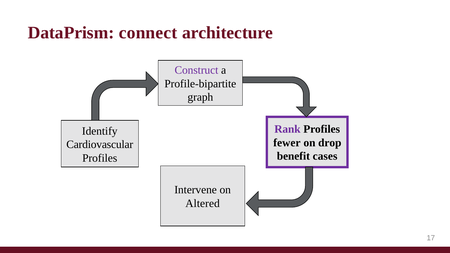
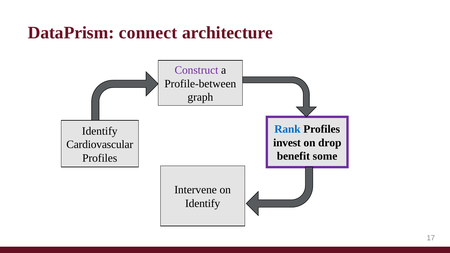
Profile-bipartite: Profile-bipartite -> Profile-between
Rank colour: purple -> blue
fewer: fewer -> invest
cases: cases -> some
Altered at (203, 204): Altered -> Identify
